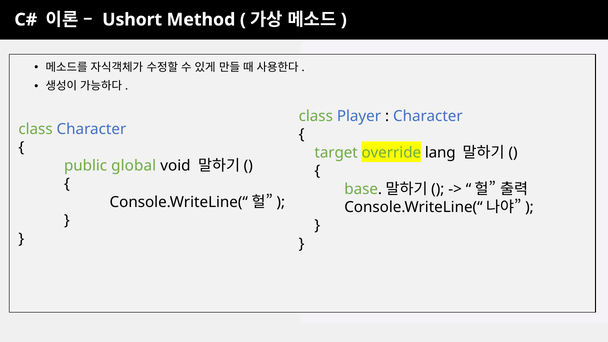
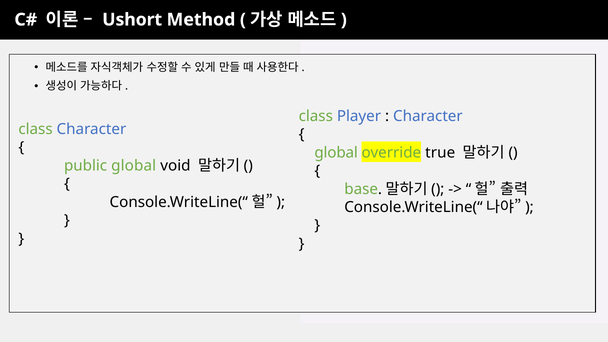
target at (336, 153): target -> global
lang: lang -> true
